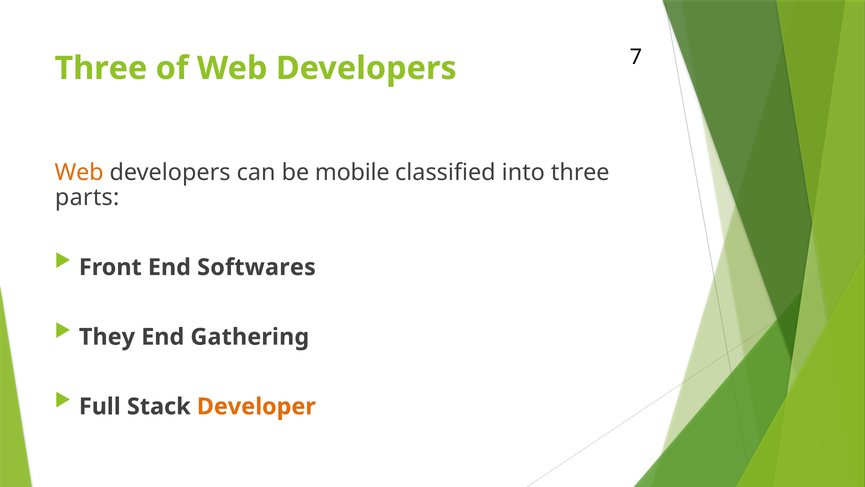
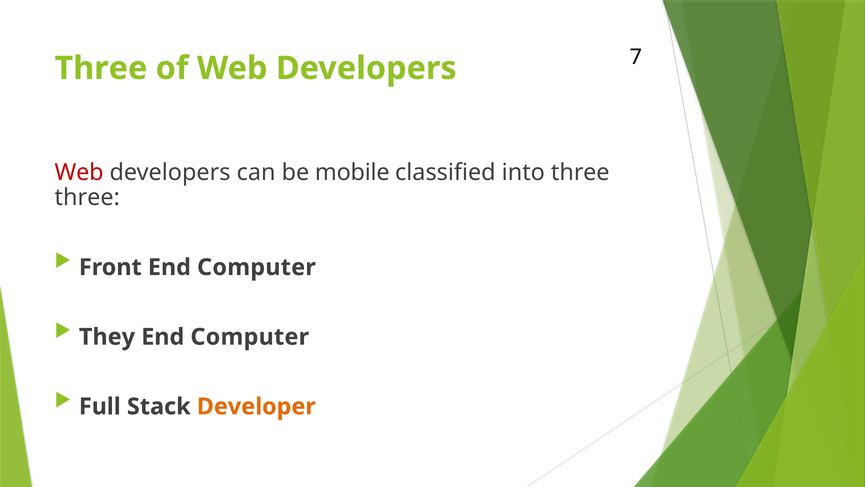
Web at (79, 172) colour: orange -> red
parts at (87, 198): parts -> three
Front End Softwares: Softwares -> Computer
Gathering at (250, 337): Gathering -> Computer
